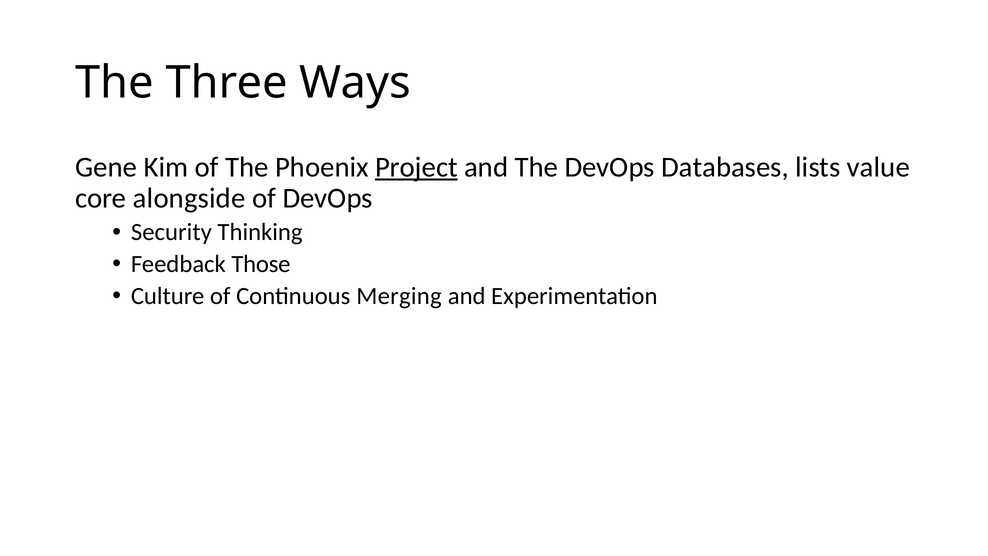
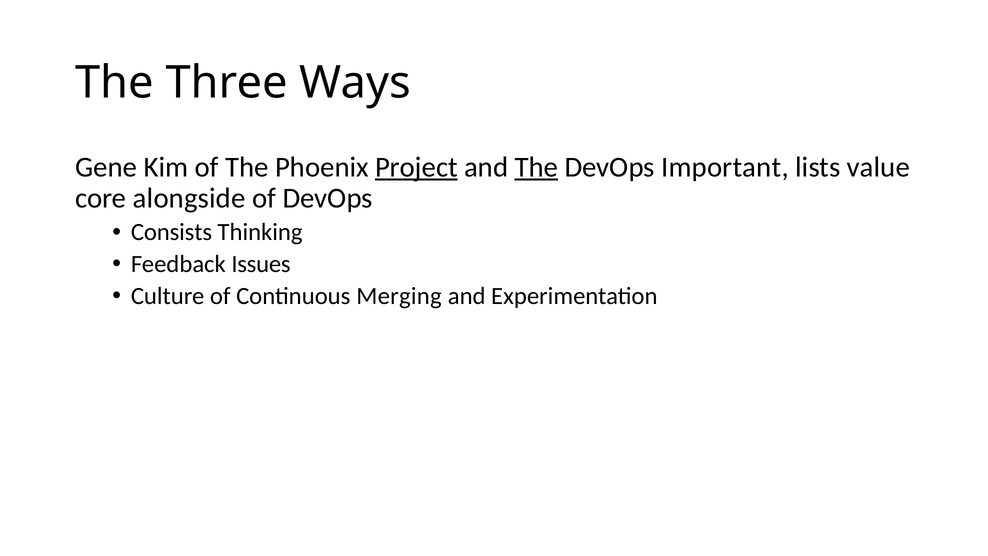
The at (536, 167) underline: none -> present
Databases: Databases -> Important
Security: Security -> Consists
Those: Those -> Issues
